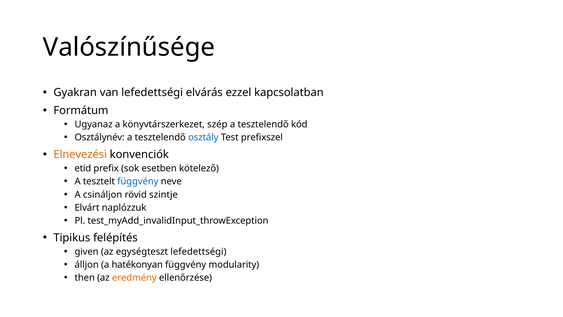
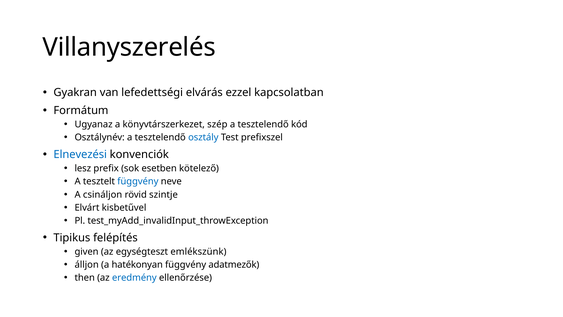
Valószínűsége: Valószínűsége -> Villanyszerelés
Elnevezési colour: orange -> blue
etid: etid -> lesz
naplózzuk: naplózzuk -> kisbetűvel
egységteszt lefedettségi: lefedettségi -> emlékszünk
modularity: modularity -> adatmezők
eredmény colour: orange -> blue
